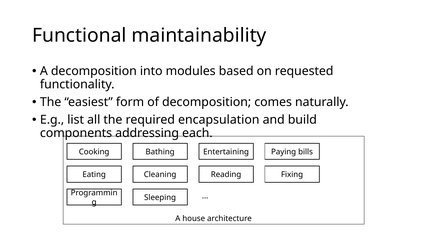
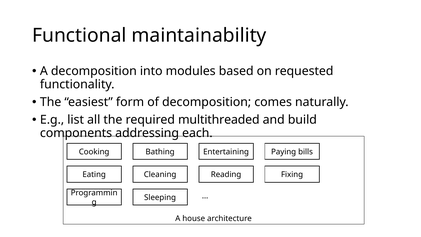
encapsulation: encapsulation -> multithreaded
